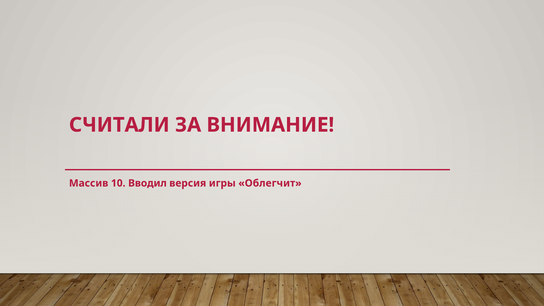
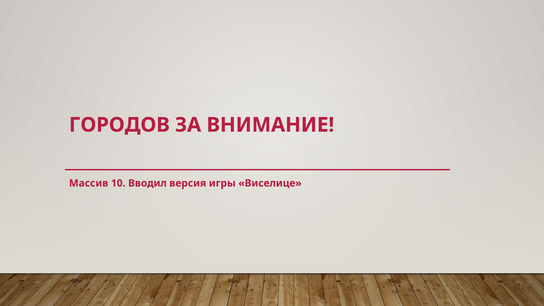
СЧИТАЛИ: СЧИТАЛИ -> ГОРОДОВ
Облегчит: Облегчит -> Виселице
